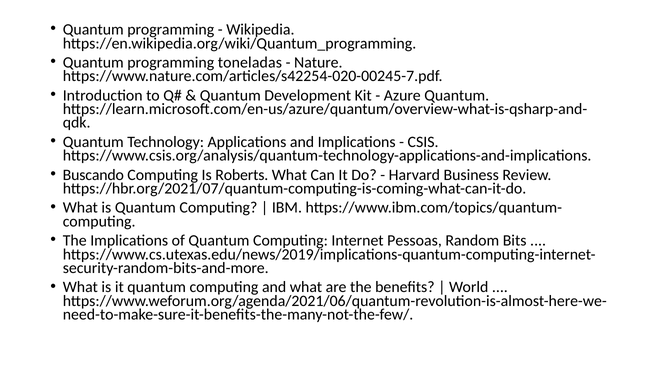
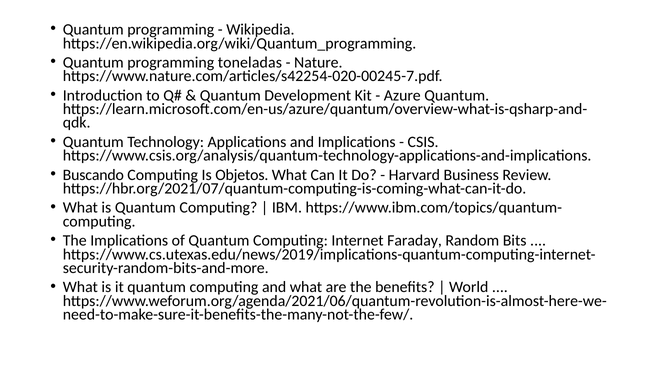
Roberts: Roberts -> Objetos
Pessoas: Pessoas -> Faraday
